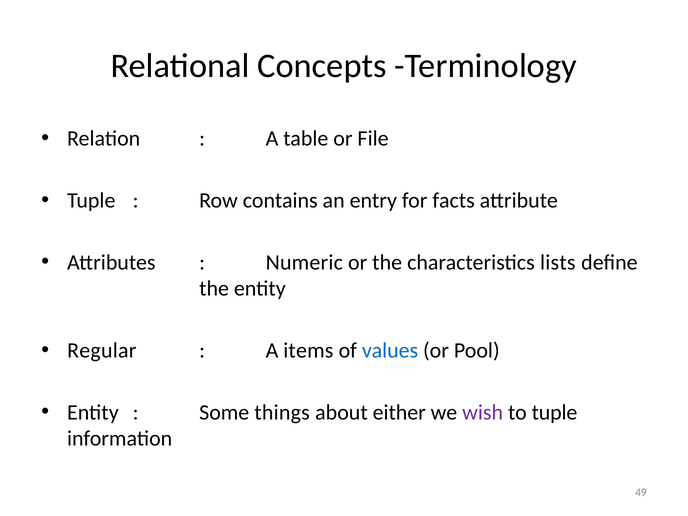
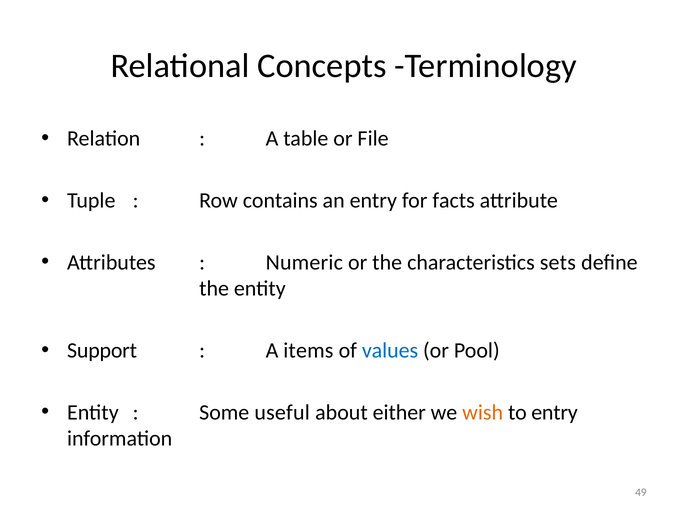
lists: lists -> sets
Regular: Regular -> Support
things: things -> useful
wish colour: purple -> orange
to tuple: tuple -> entry
